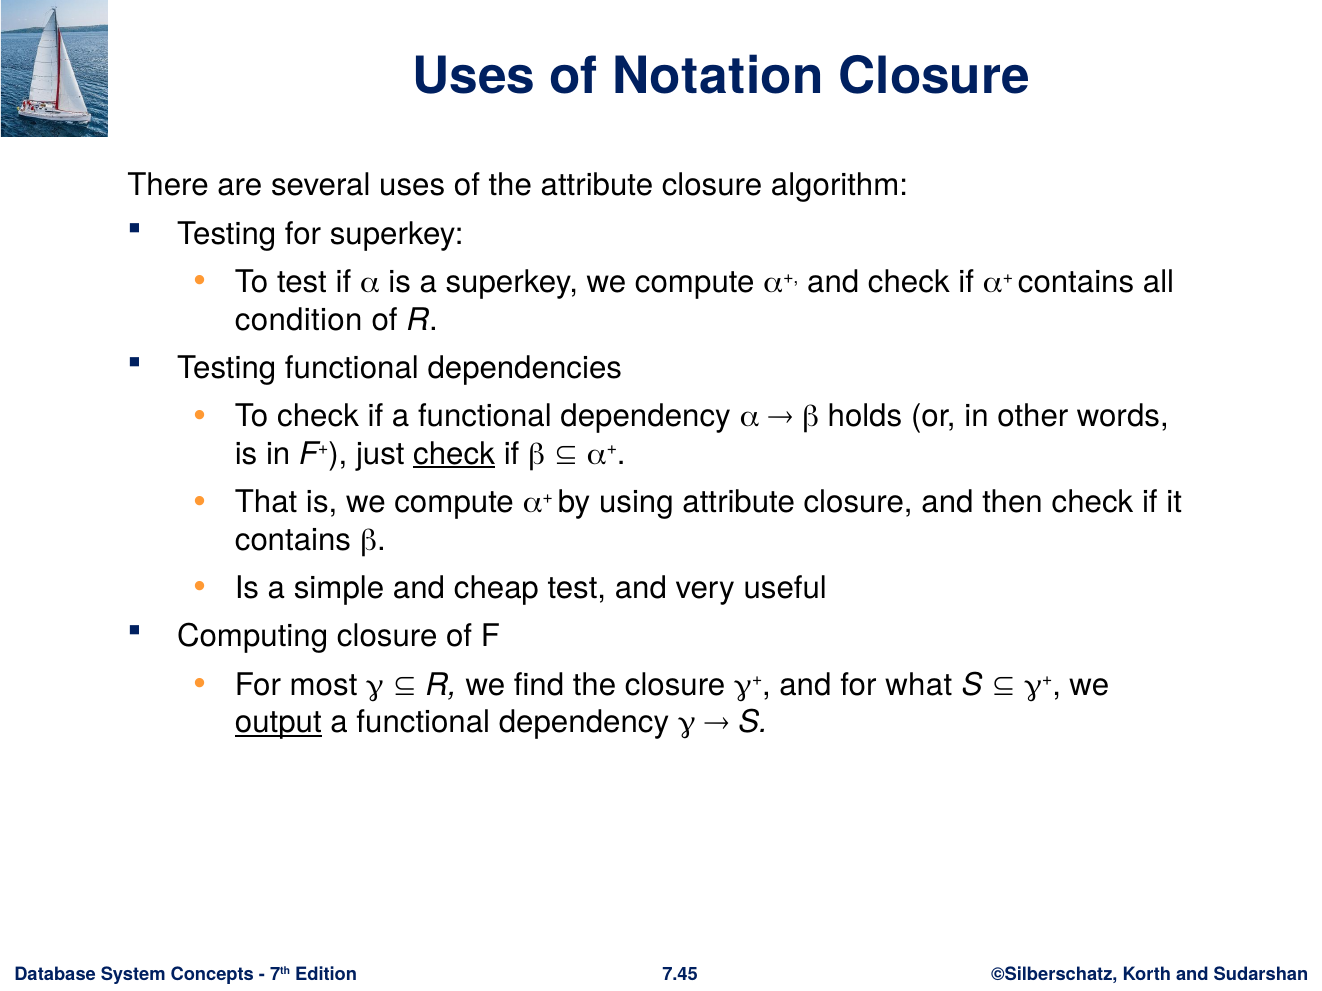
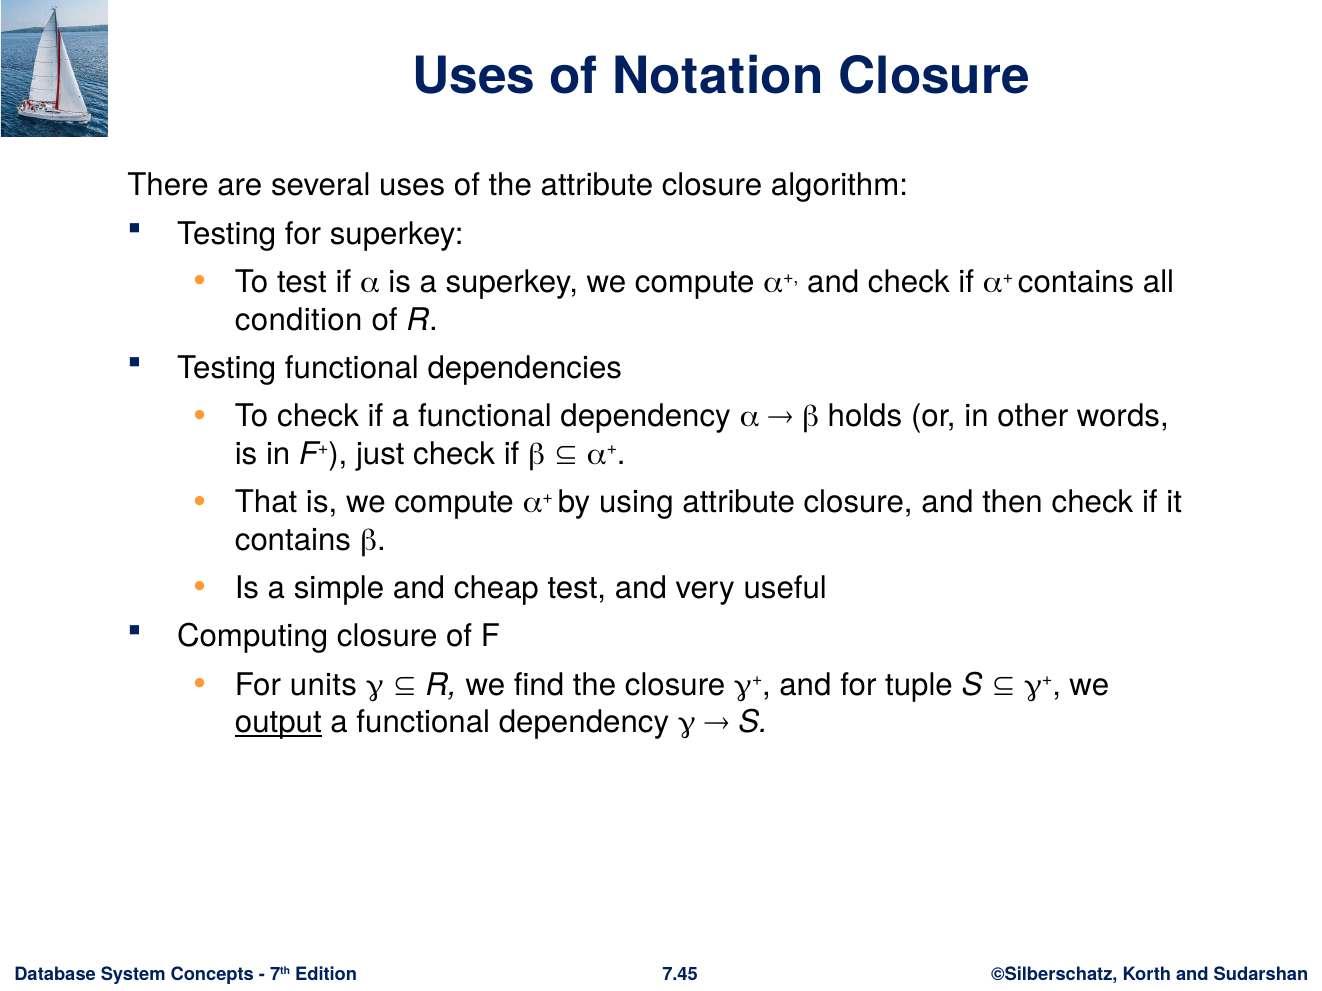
check at (454, 454) underline: present -> none
most: most -> units
what: what -> tuple
